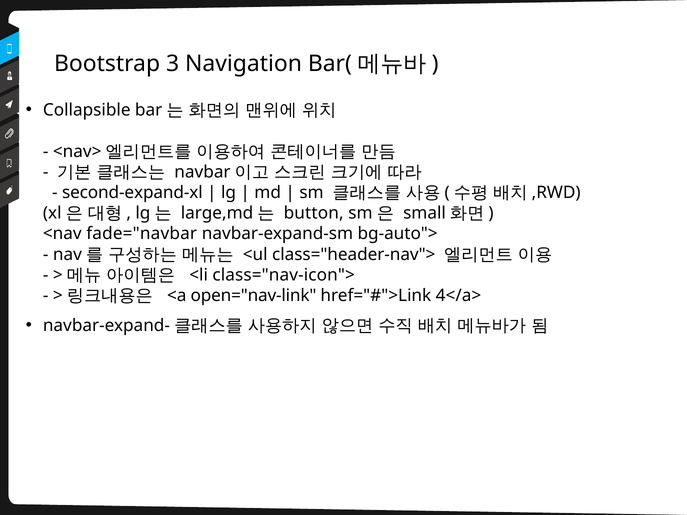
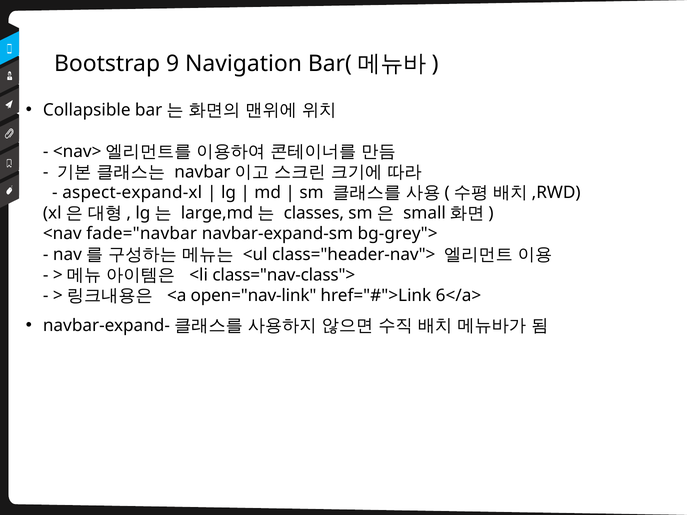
3: 3 -> 9
second-expand-xl: second-expand-xl -> aspect-expand-xl
button: button -> classes
bg-auto">: bg-auto"> -> bg-grey">
class="nav-icon">: class="nav-icon"> -> class="nav-class">
4</a>: 4</a> -> 6</a>
